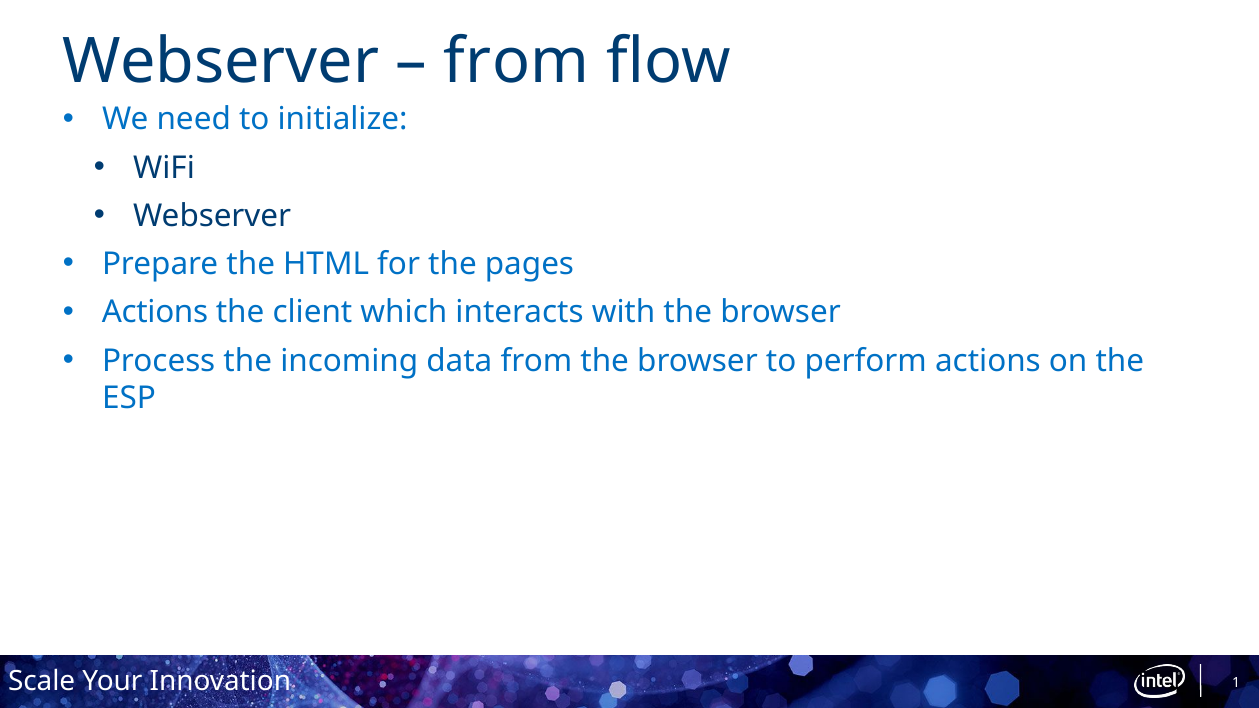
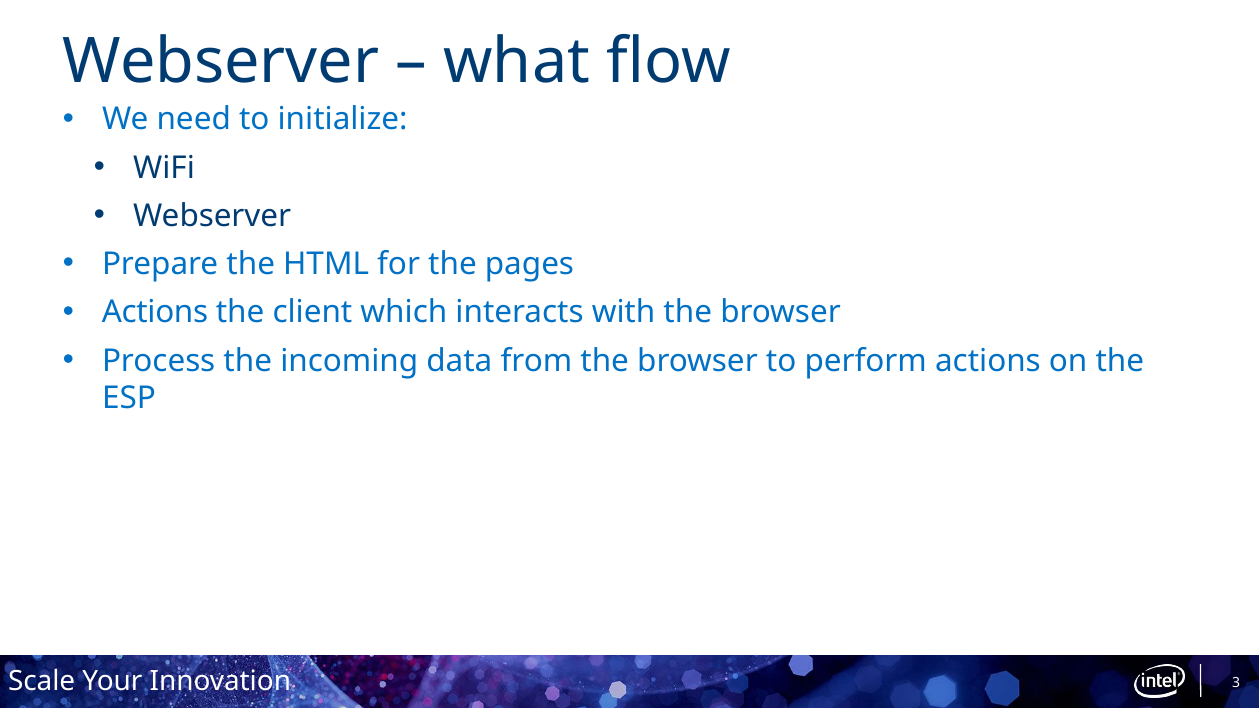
from at (517, 62): from -> what
1: 1 -> 3
